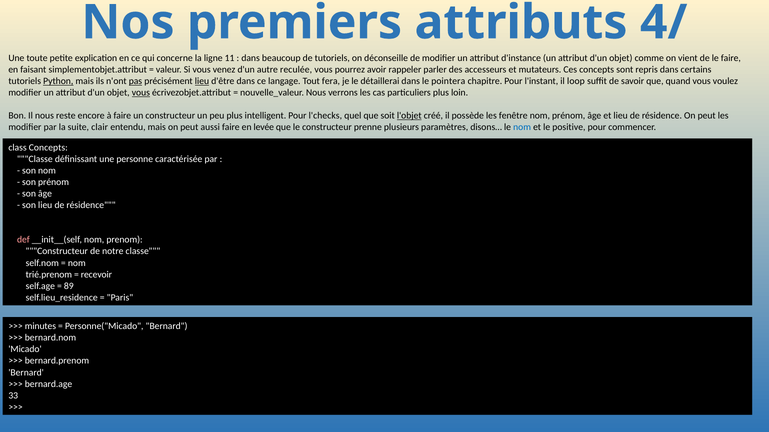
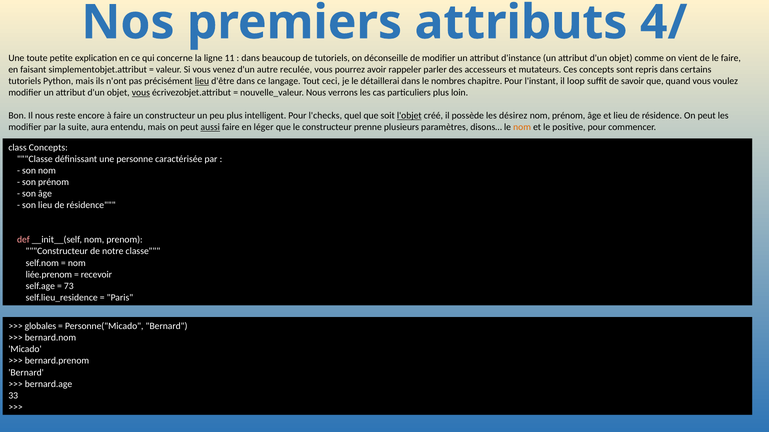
Python underline: present -> none
pas underline: present -> none
fera: fera -> ceci
pointera: pointera -> nombres
fenêtre: fenêtre -> désirez
clair: clair -> aura
aussi underline: none -> present
levée: levée -> léger
nom at (522, 127) colour: blue -> orange
trié.prenom: trié.prenom -> liée.prenom
89: 89 -> 73
minutes: minutes -> globales
